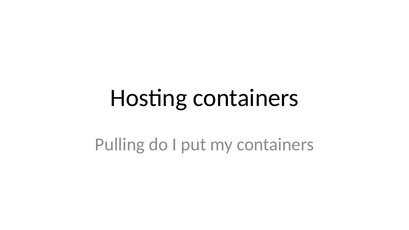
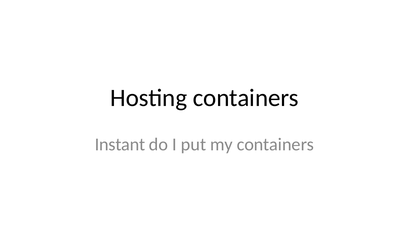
Pulling: Pulling -> Instant
